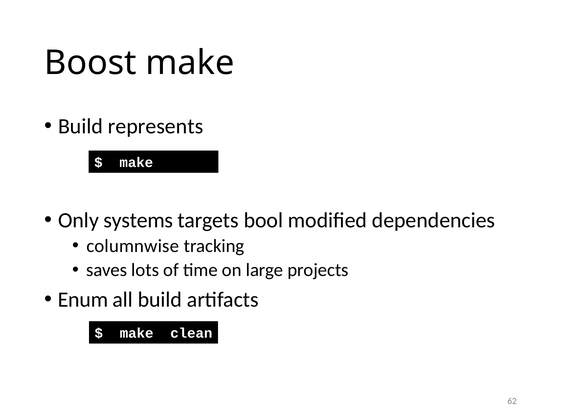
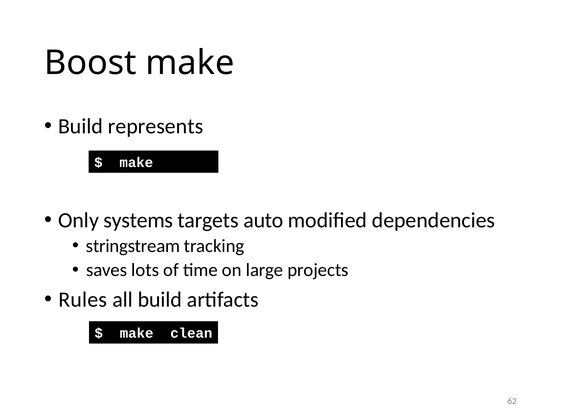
bool: bool -> auto
columnwise: columnwise -> stringstream
Enum: Enum -> Rules
